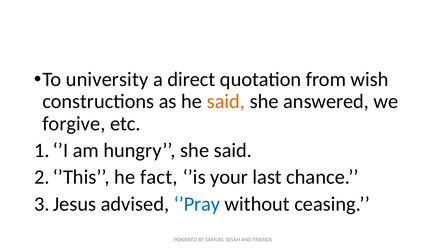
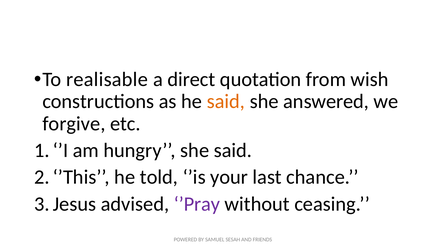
university: university -> realisable
fact: fact -> told
’Pray colour: blue -> purple
